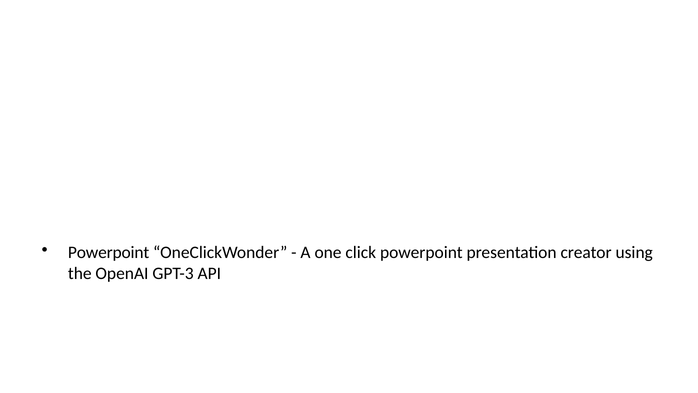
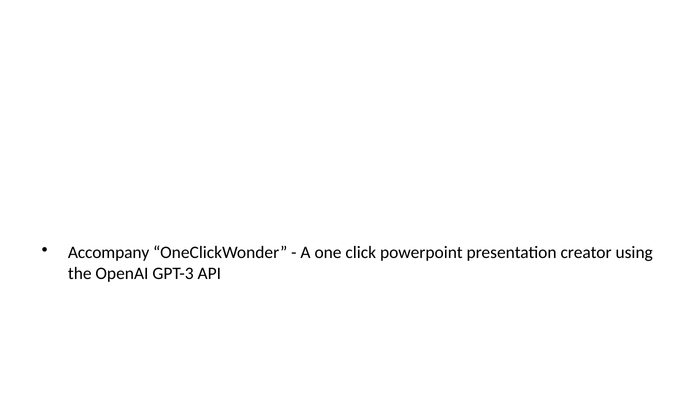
Powerpoint at (109, 252): Powerpoint -> Accompany
